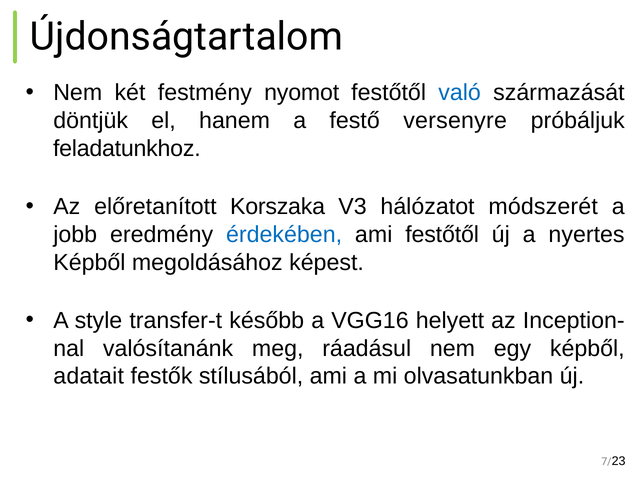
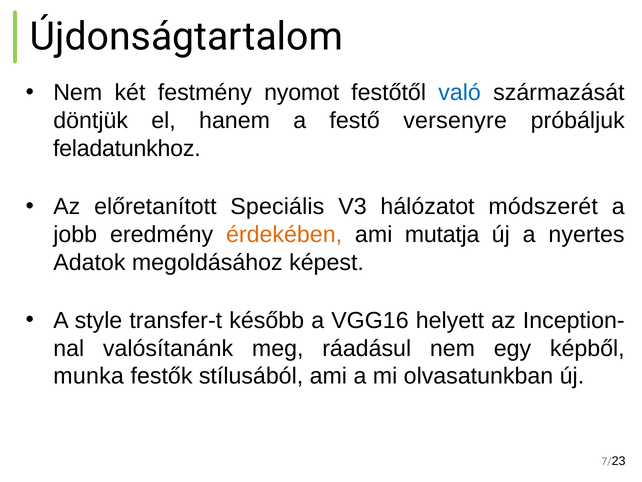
Korszaka: Korszaka -> Speciális
érdekében colour: blue -> orange
ami festőtől: festőtől -> mutatja
Képből at (89, 262): Képből -> Adatok
adatait: adatait -> munka
